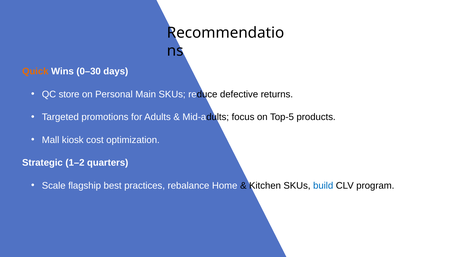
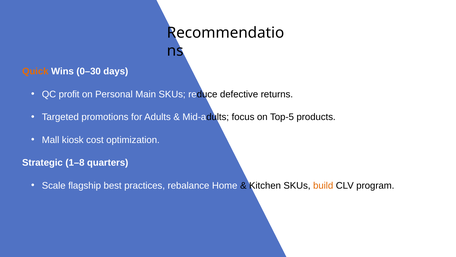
store: store -> profit
1–2: 1–2 -> 1–8
build colour: blue -> orange
